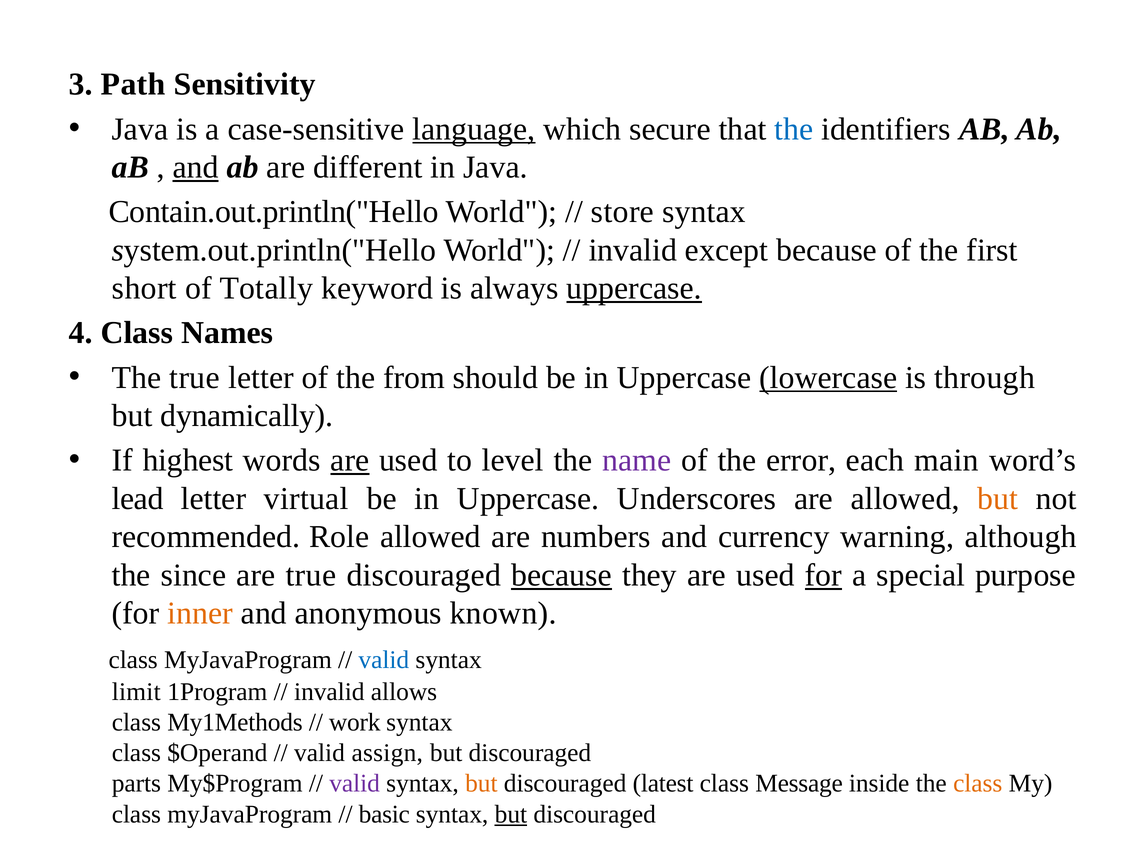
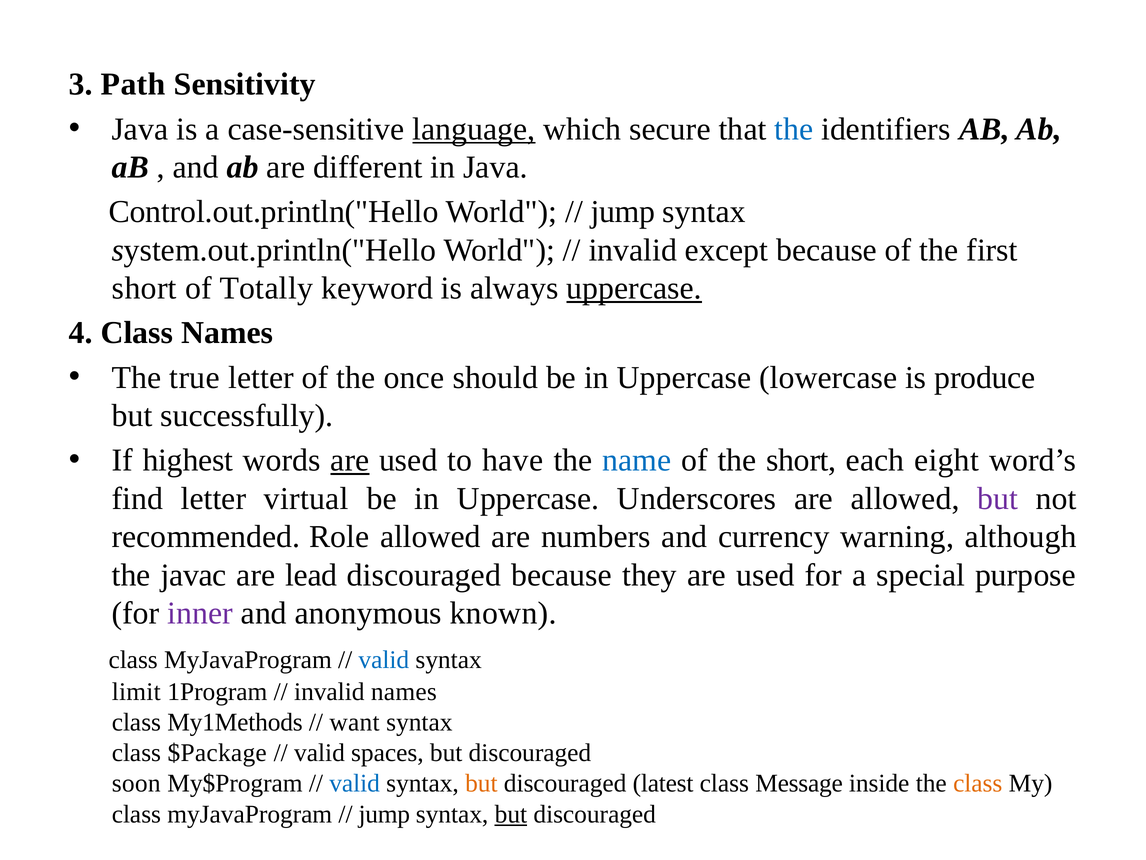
and at (196, 167) underline: present -> none
Contain.out.println("Hello: Contain.out.println("Hello -> Control.out.println("Hello
store at (622, 212): store -> jump
from: from -> once
lowercase underline: present -> none
through: through -> produce
dynamically: dynamically -> successfully
level: level -> have
name colour: purple -> blue
the error: error -> short
main: main -> eight
lead: lead -> find
but at (998, 498) colour: orange -> purple
since: since -> javac
are true: true -> lead
because at (561, 575) underline: present -> none
for at (823, 575) underline: present -> none
inner colour: orange -> purple
invalid allows: allows -> names
work: work -> want
$Operand: $Operand -> $Package
assign: assign -> spaces
parts: parts -> soon
valid at (355, 783) colour: purple -> blue
basic at (384, 814): basic -> jump
